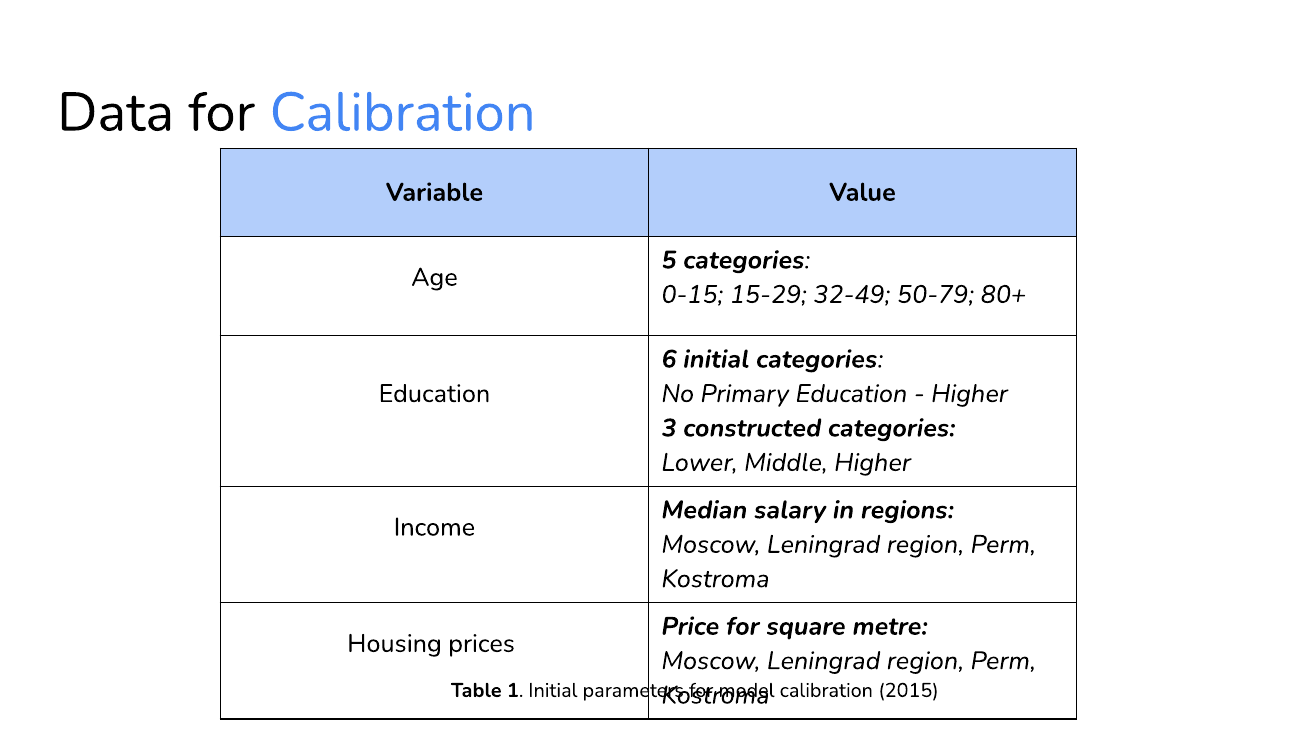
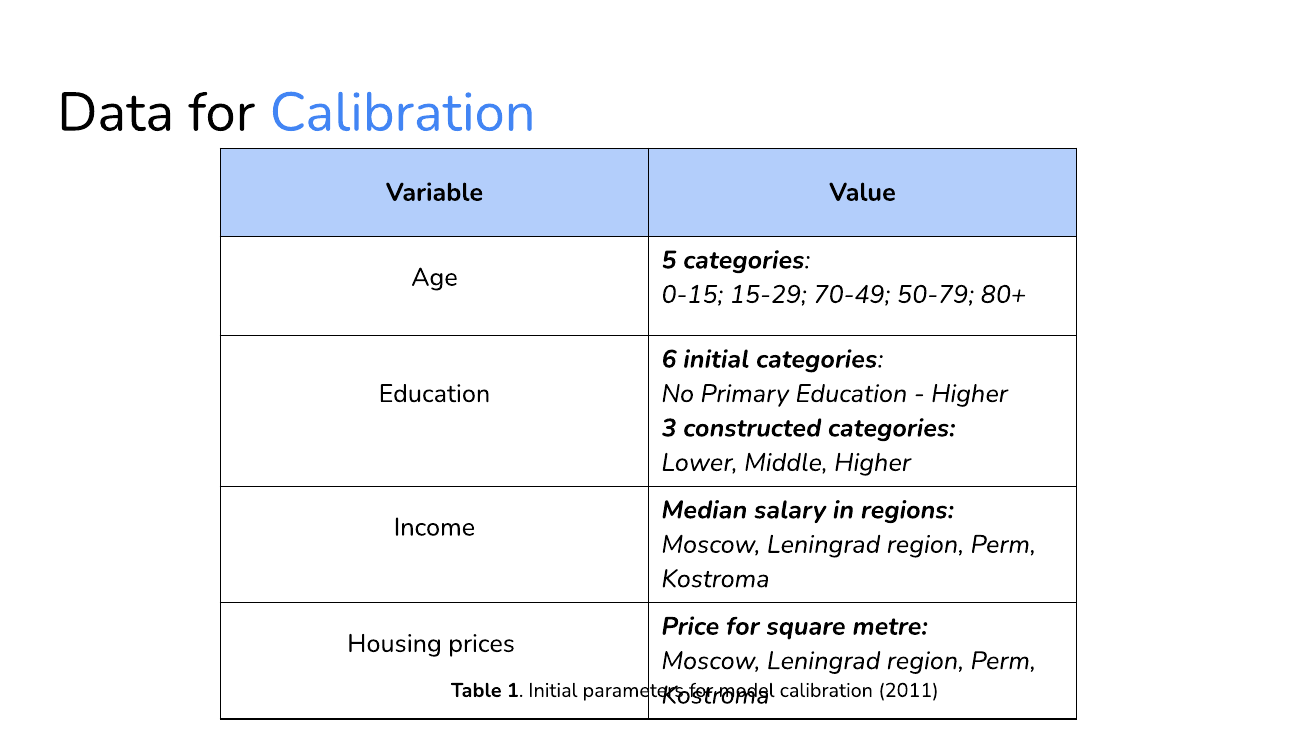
32-49: 32-49 -> 70-49
2015: 2015 -> 2011
